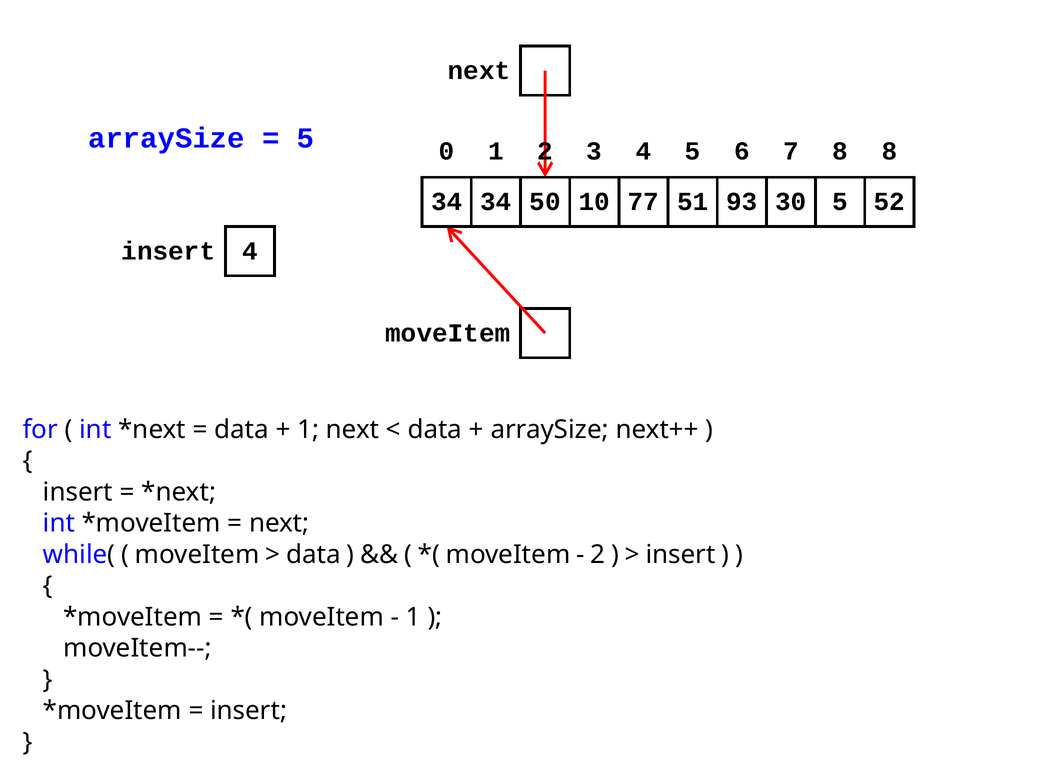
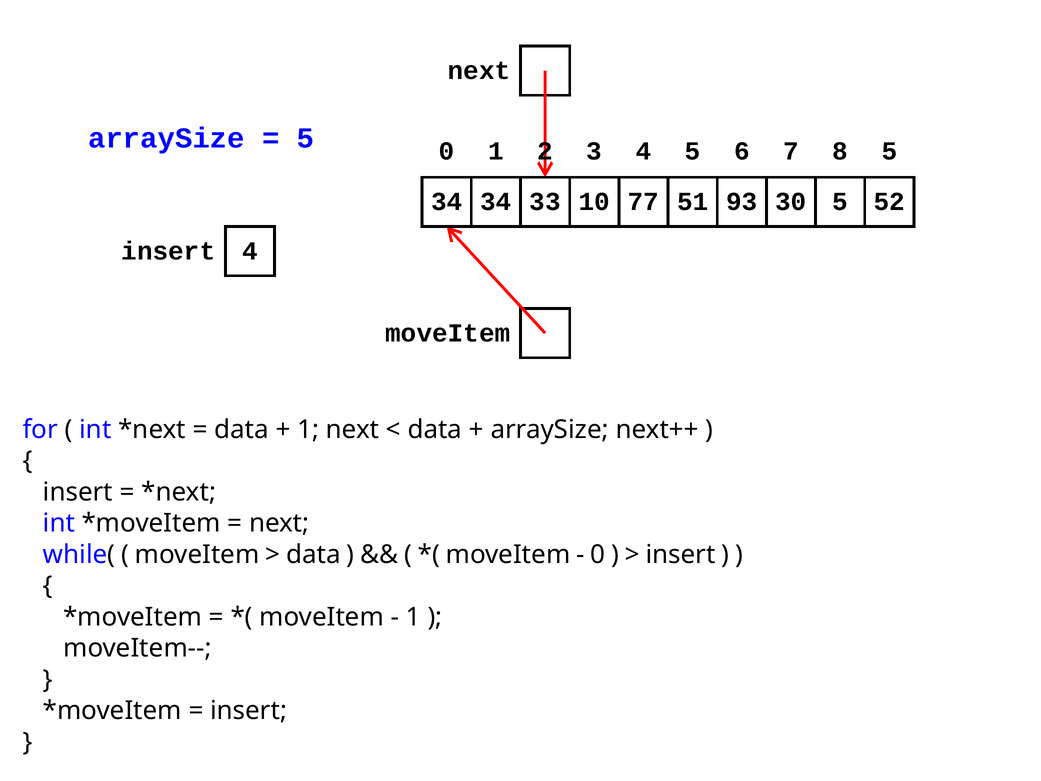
8 8: 8 -> 5
50: 50 -> 33
2 at (598, 554): 2 -> 0
